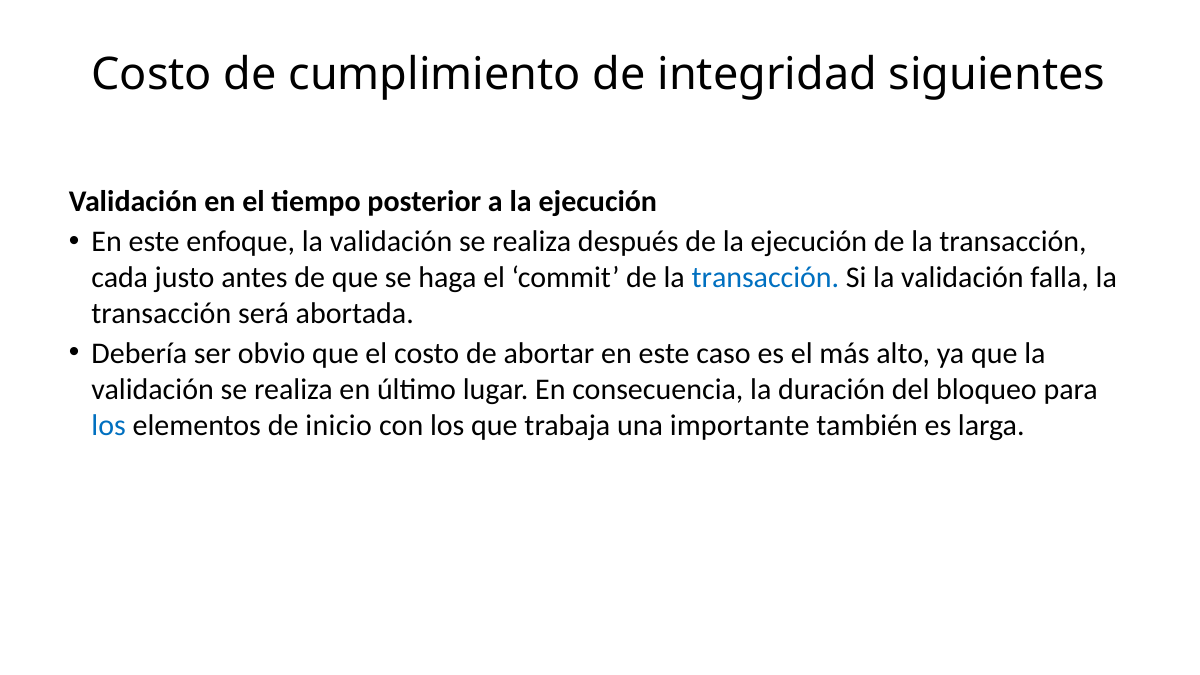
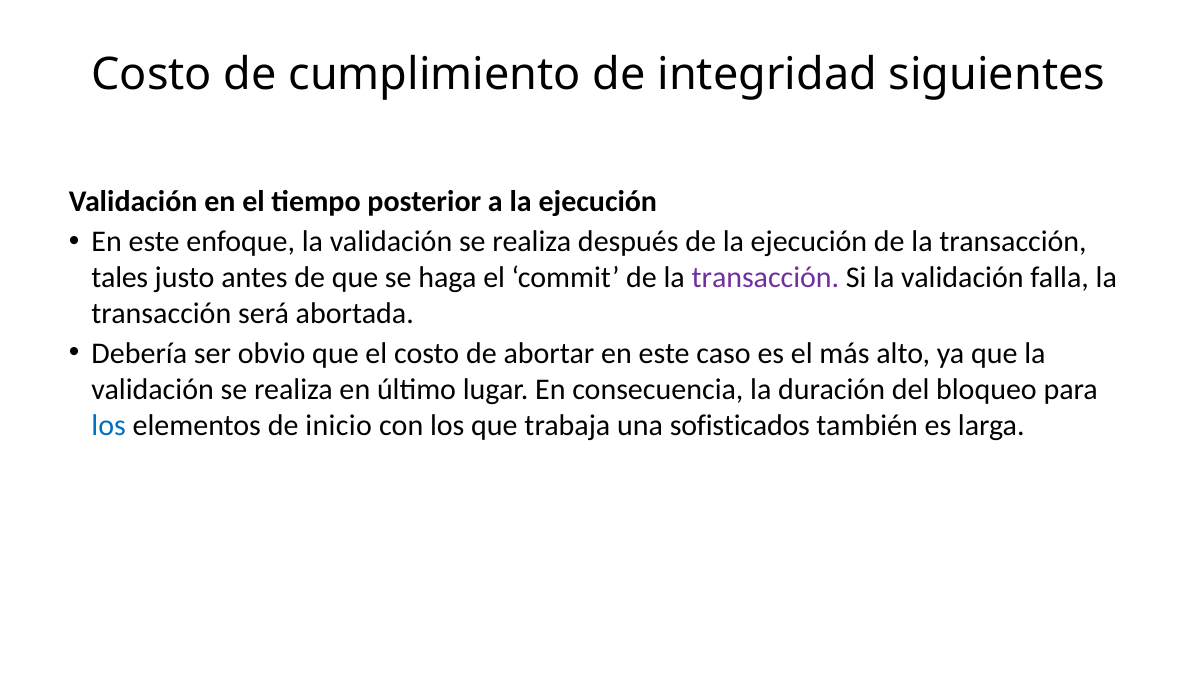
cada: cada -> tales
transacción at (765, 278) colour: blue -> purple
importante: importante -> sofisticados
